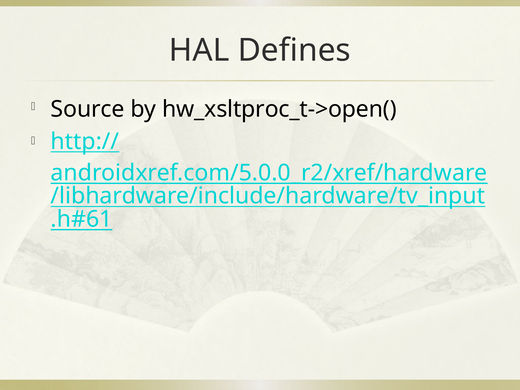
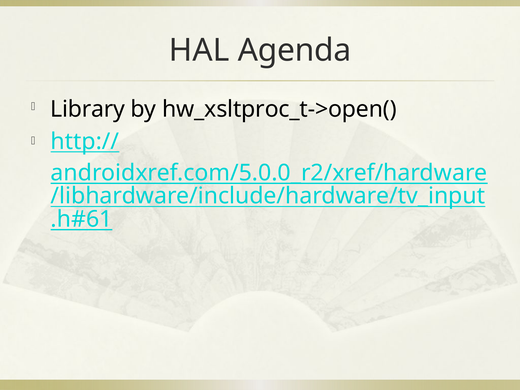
Defines: Defines -> Agenda
Source: Source -> Library
